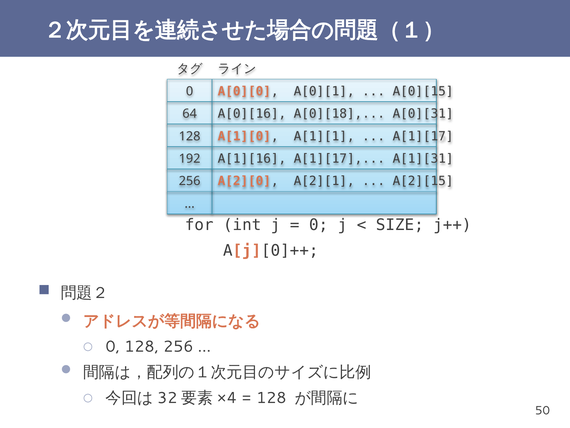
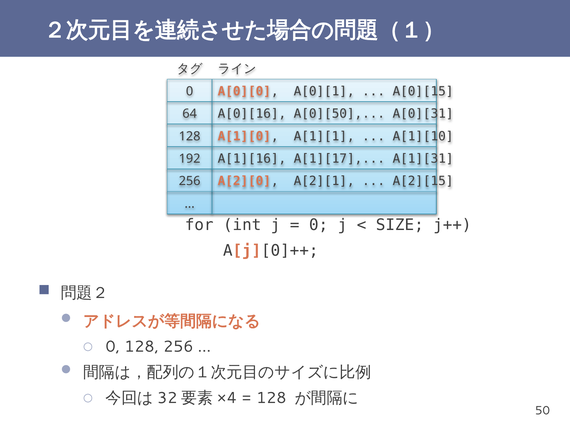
A[0][18: A[0][18 -> A[0][50
A[1][17 at (423, 136): A[1][17 -> A[1][10
